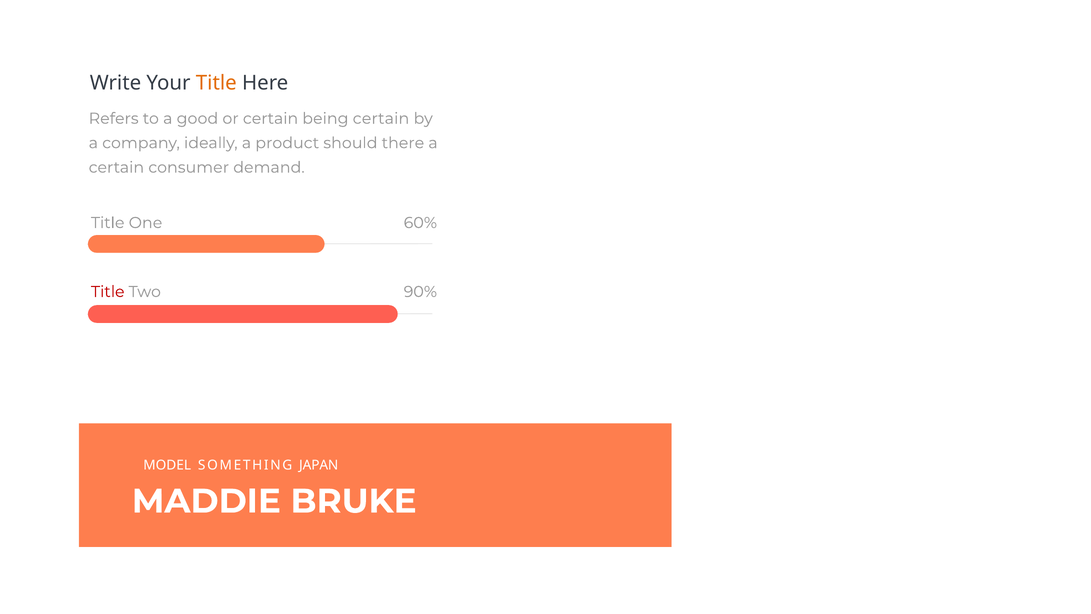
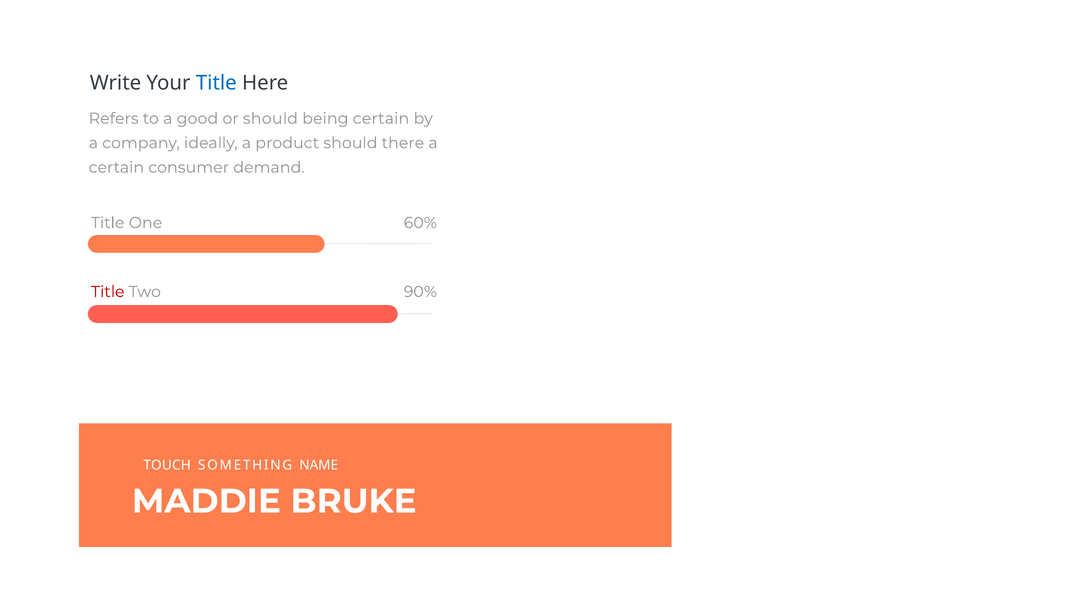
Title at (216, 83) colour: orange -> blue
or certain: certain -> should
MODEL: MODEL -> TOUCH
JAPAN: JAPAN -> NAME
